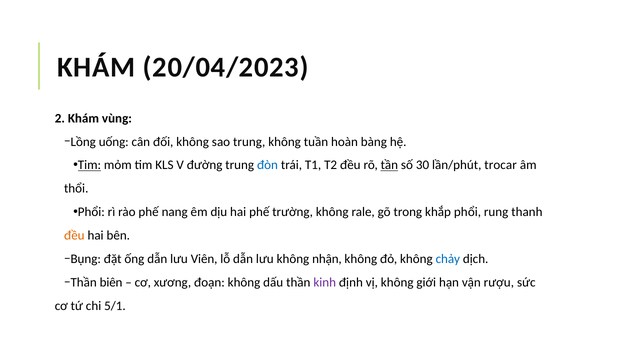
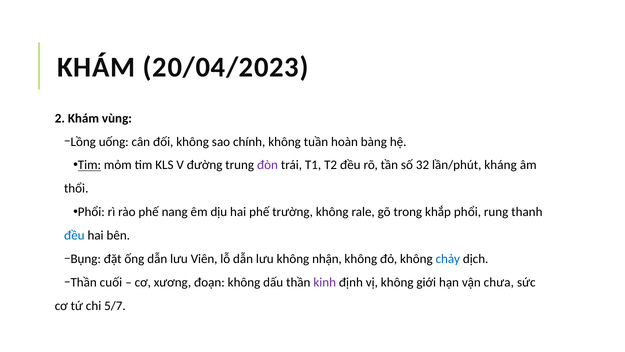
sao trung: trung -> chính
đòn colour: blue -> purple
tần underline: present -> none
30: 30 -> 32
trocar: trocar -> kháng
đều at (74, 235) colour: orange -> blue
biên: biên -> cuối
rượu: rượu -> chưa
5/1: 5/1 -> 5/7
